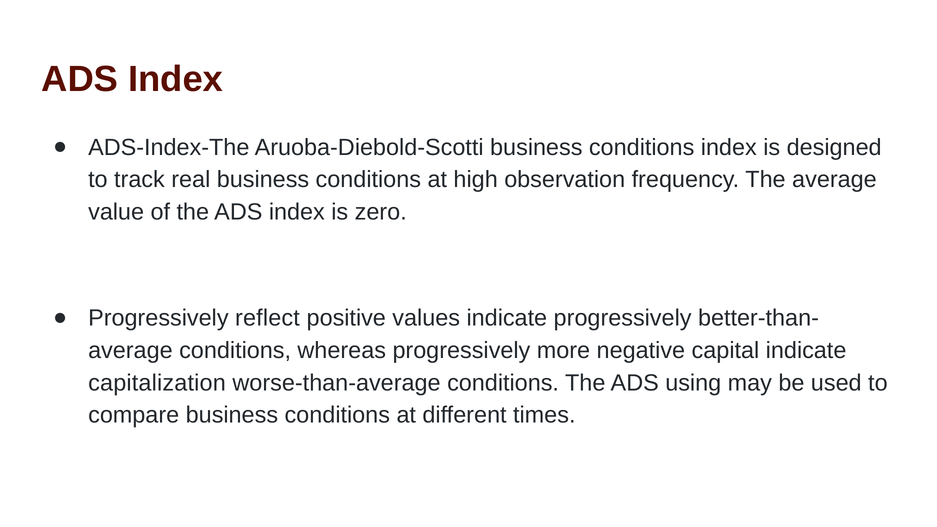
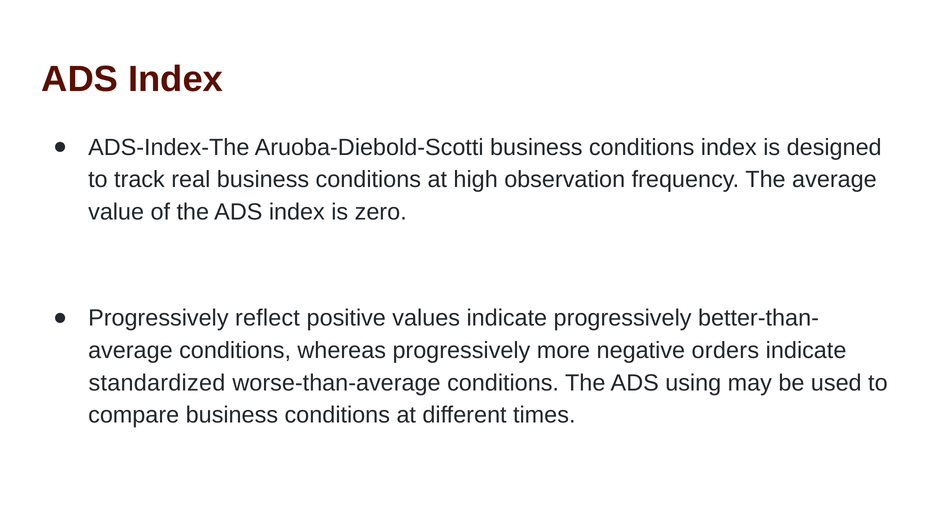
capital: capital -> orders
capitalization: capitalization -> standardized
